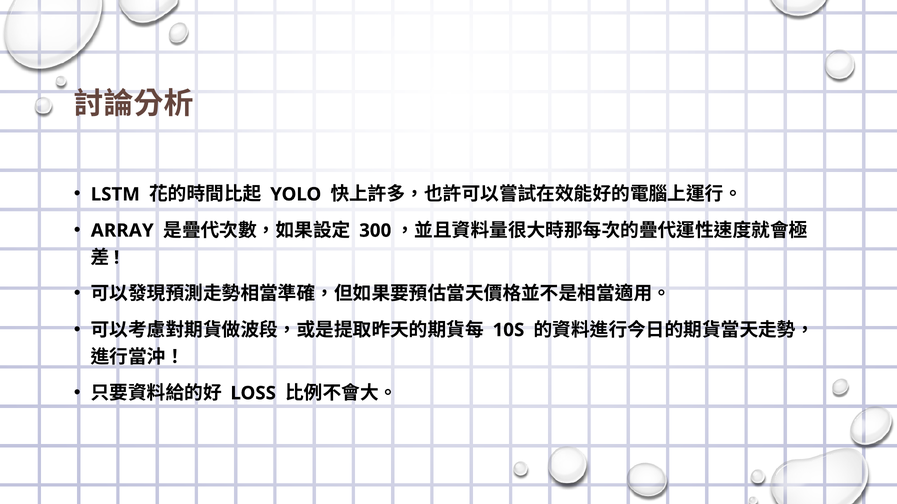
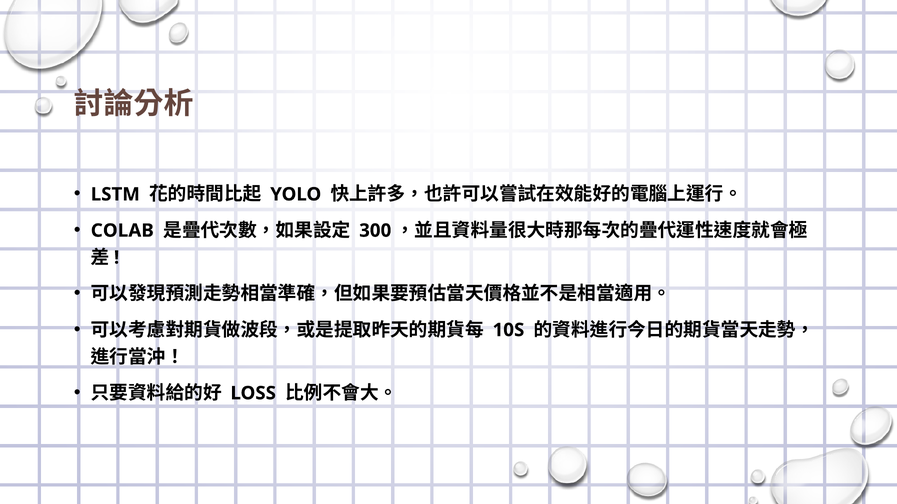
ARRAY: ARRAY -> COLAB
